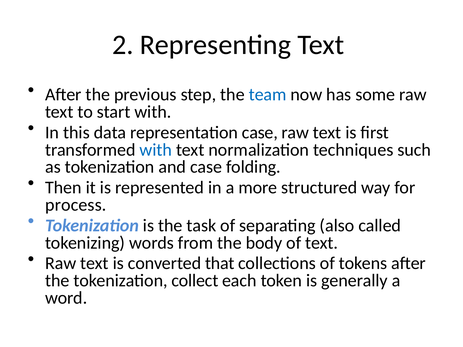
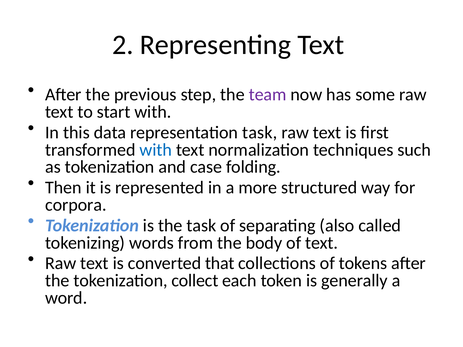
team colour: blue -> purple
representation case: case -> task
process: process -> corpora
